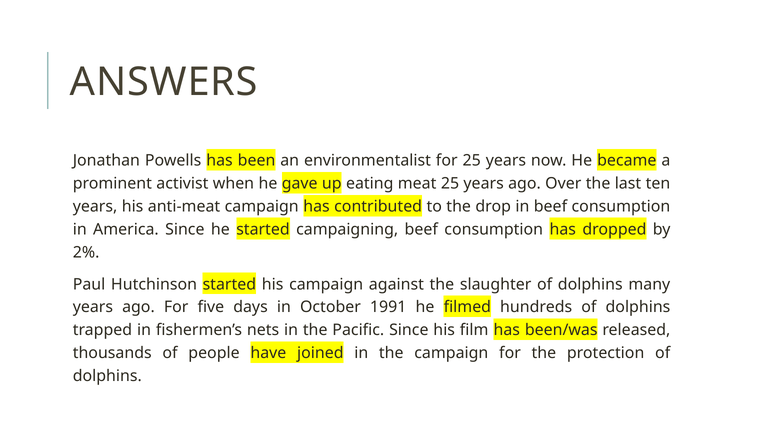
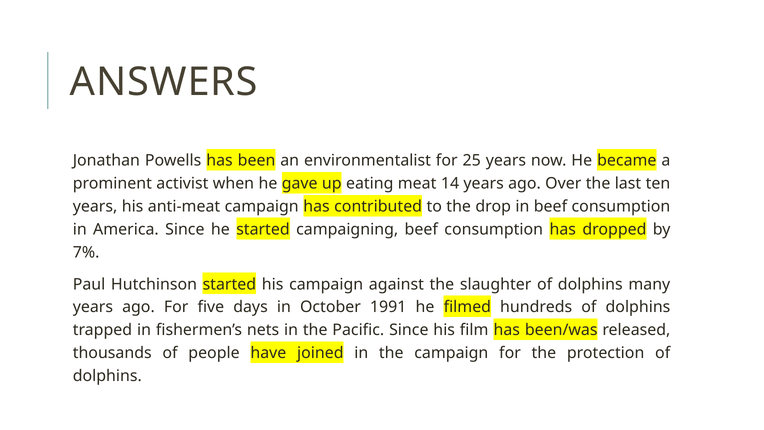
meat 25: 25 -> 14
2%: 2% -> 7%
